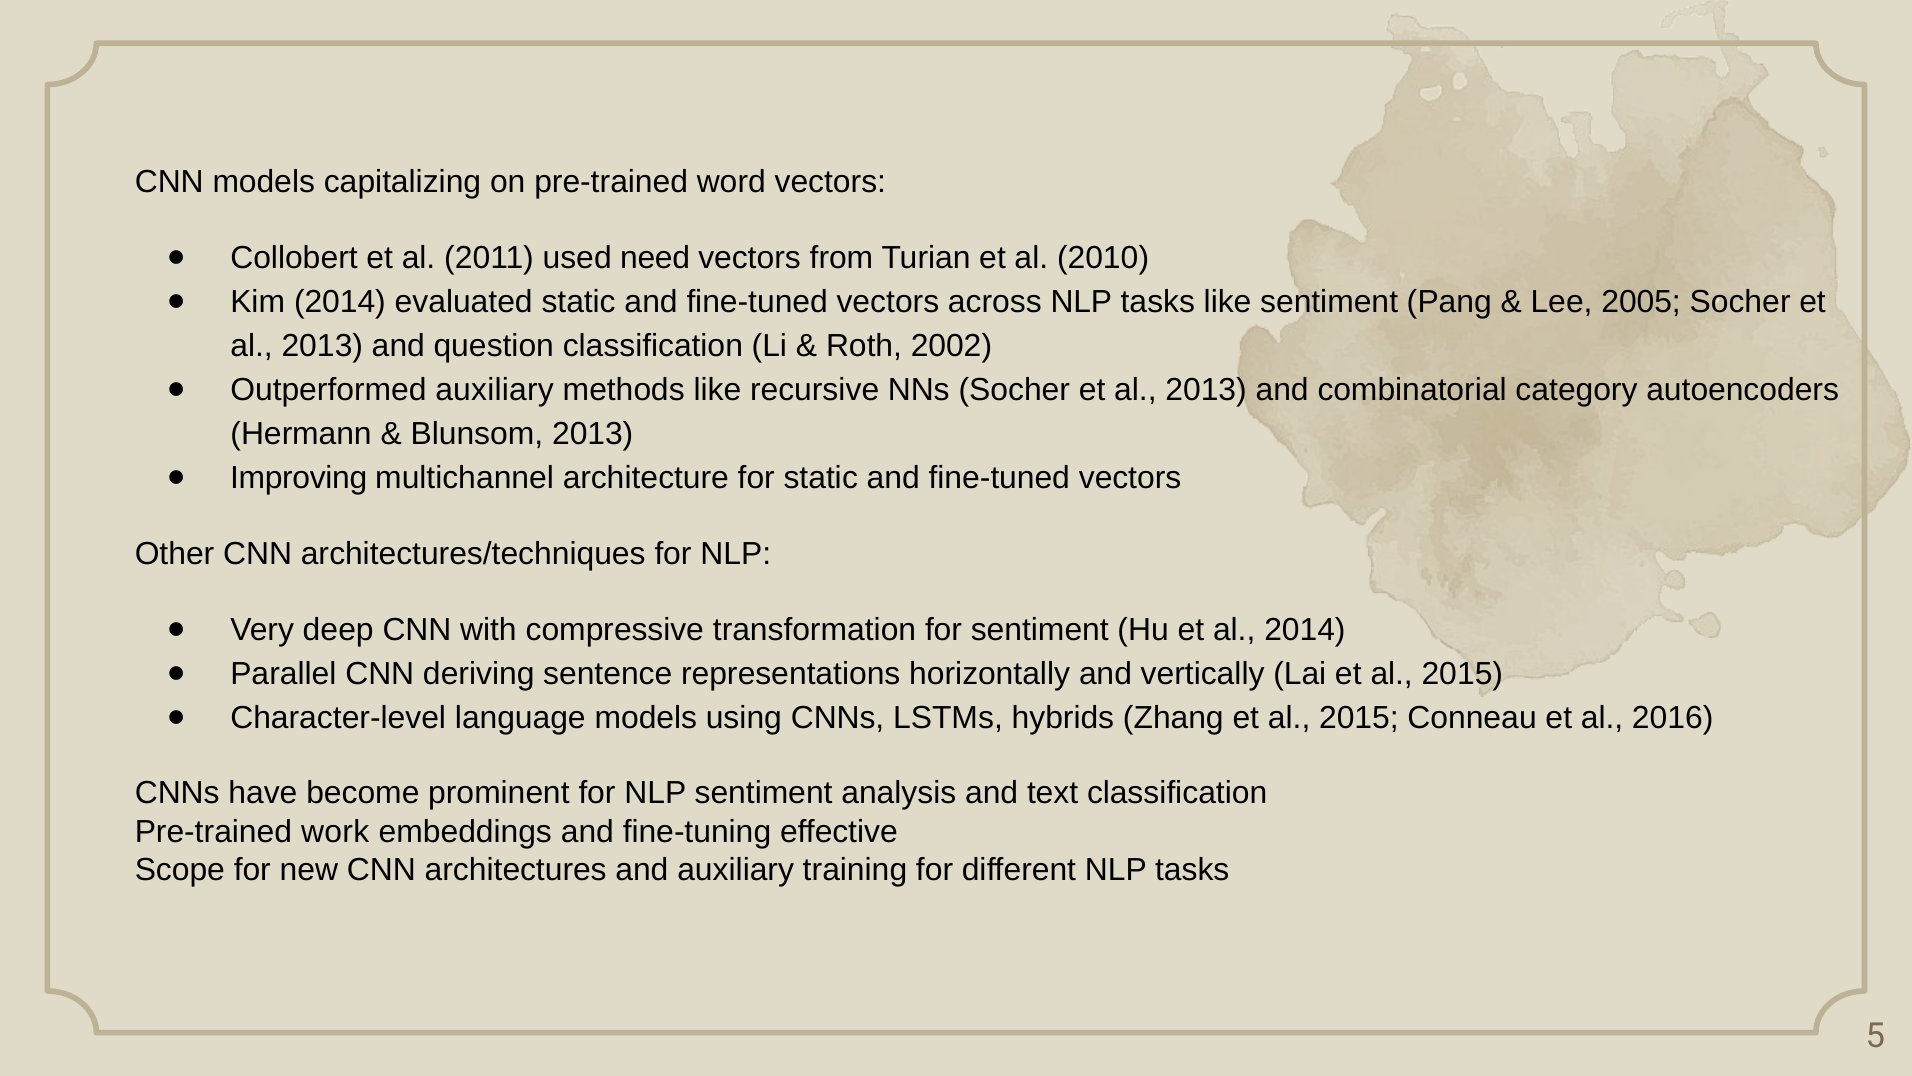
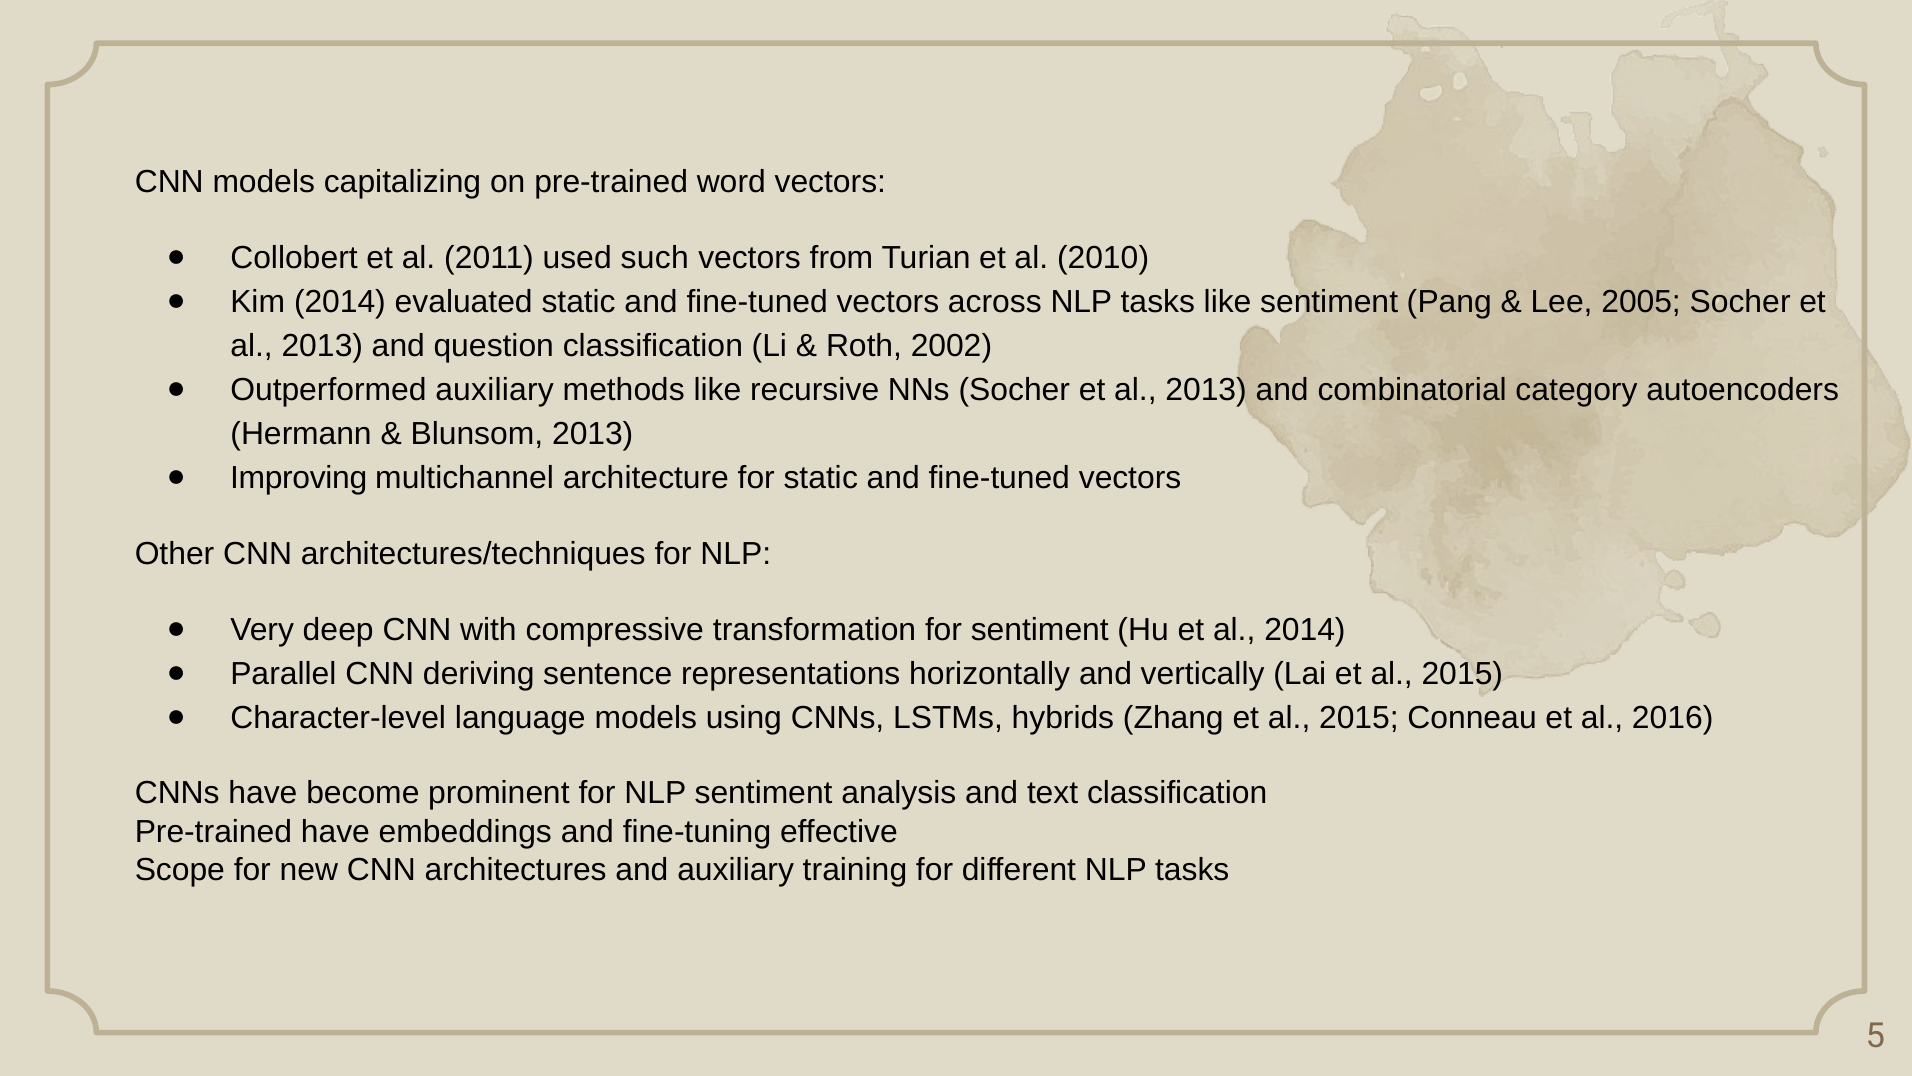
need: need -> such
Pre-trained work: work -> have
